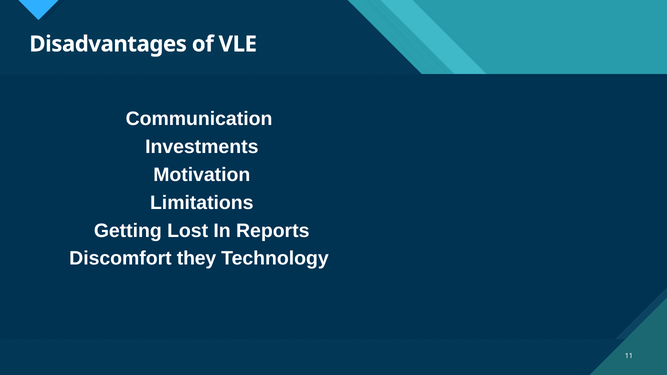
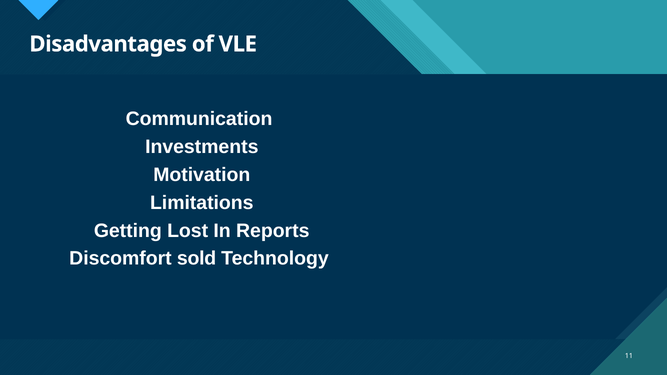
they: they -> sold
